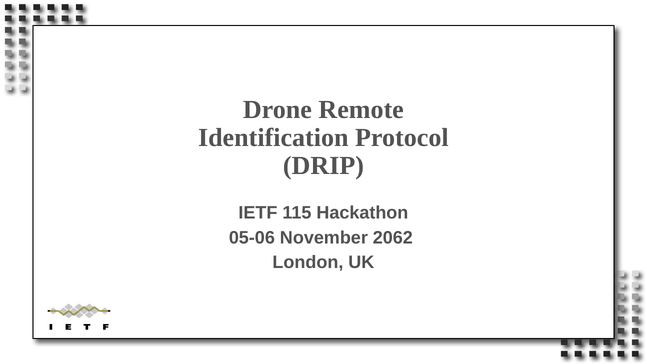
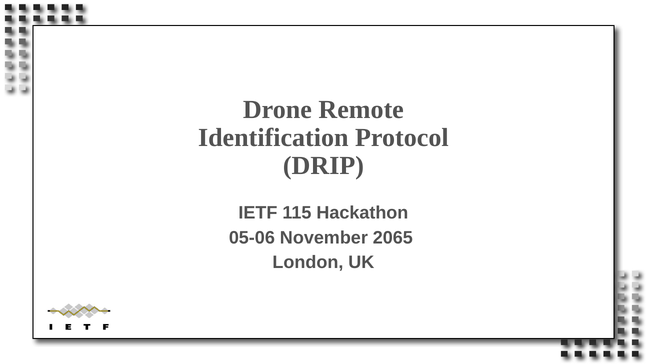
2062: 2062 -> 2065
